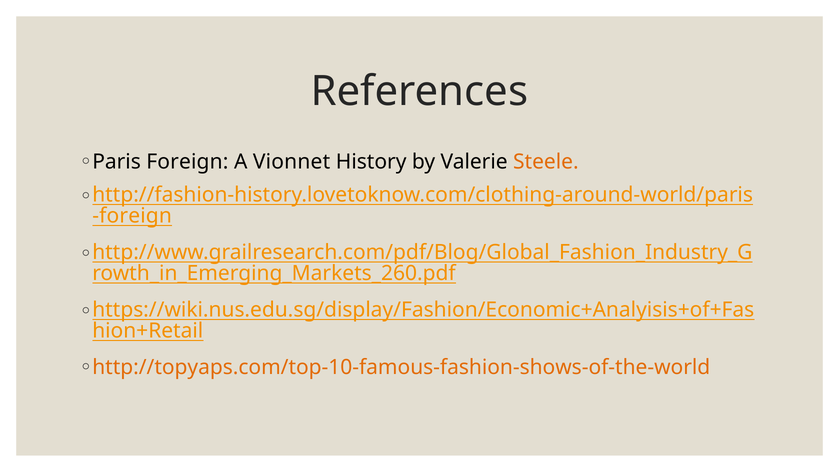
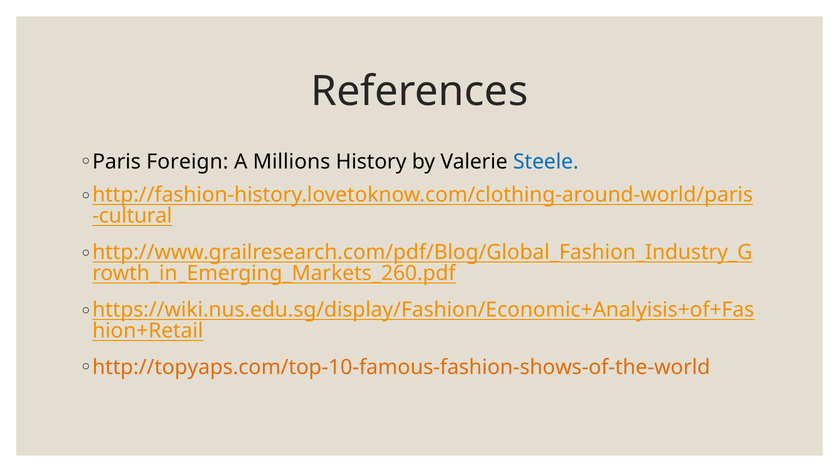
Vionnet: Vionnet -> Millions
Steele colour: orange -> blue
foreign at (132, 216): foreign -> cultural
